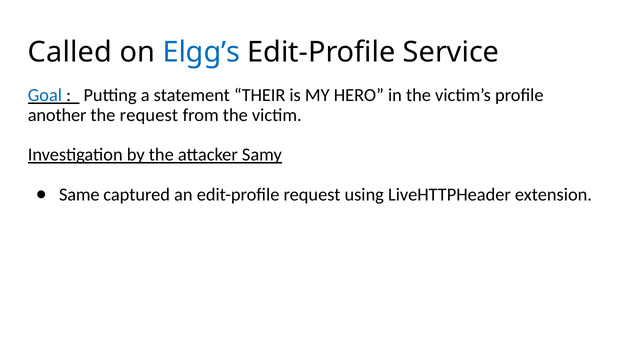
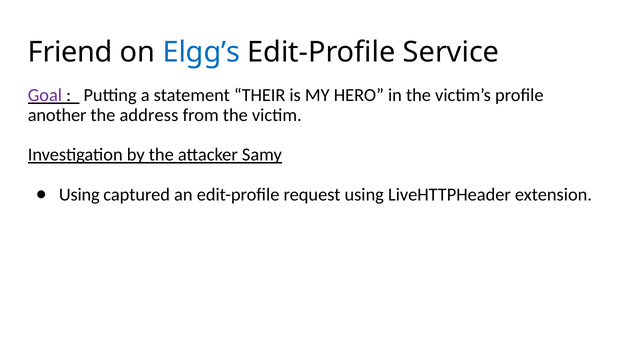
Called: Called -> Friend
Goal colour: blue -> purple
the request: request -> address
Same at (79, 195): Same -> Using
